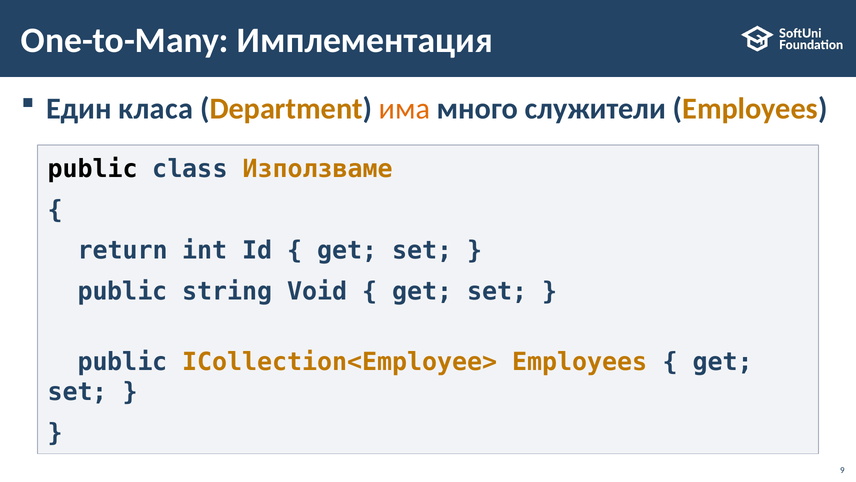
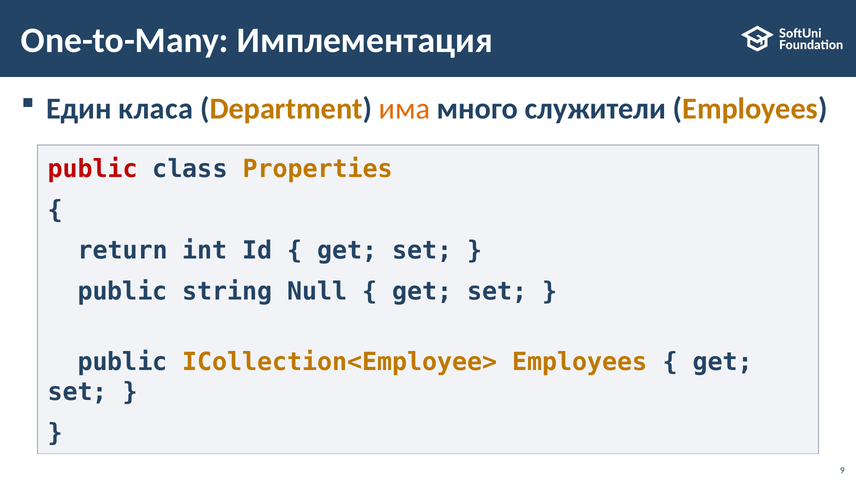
public at (93, 169) colour: black -> red
Използваме: Използваме -> Properties
Void: Void -> Null
